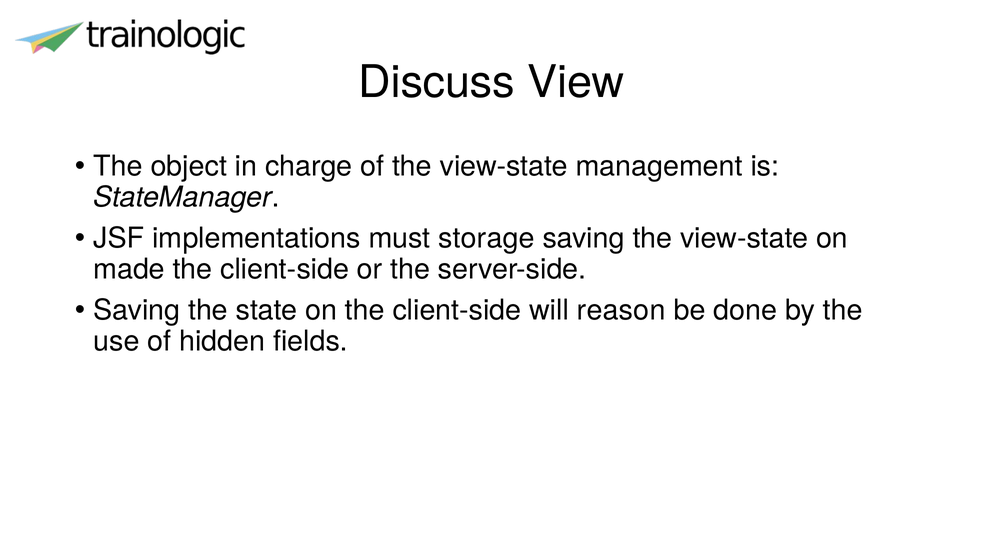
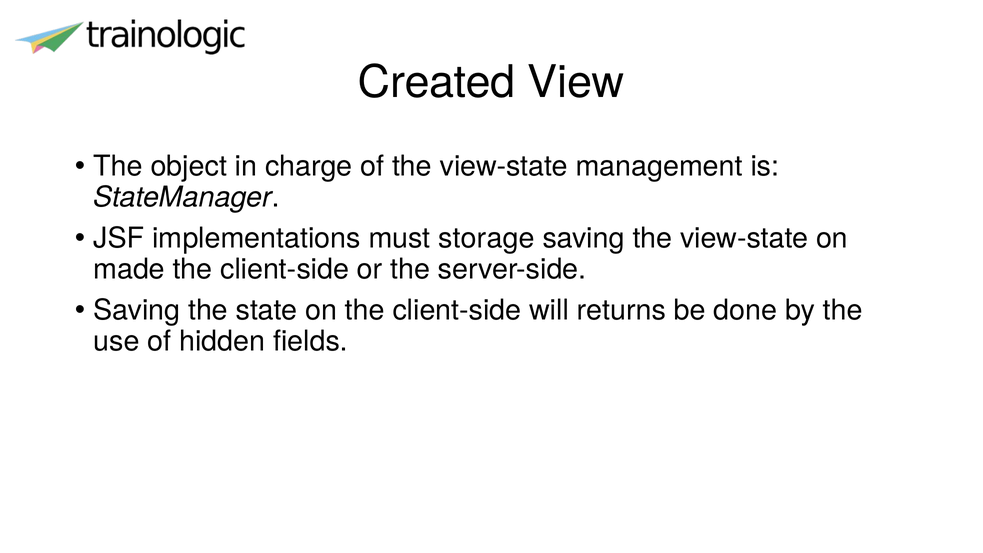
Discuss: Discuss -> Created
reason: reason -> returns
